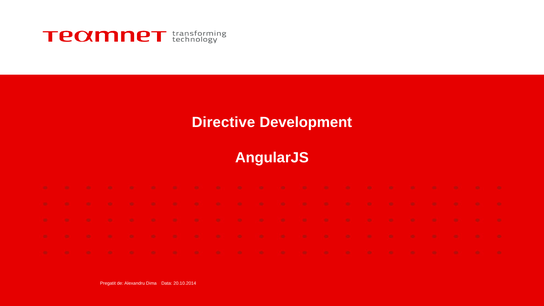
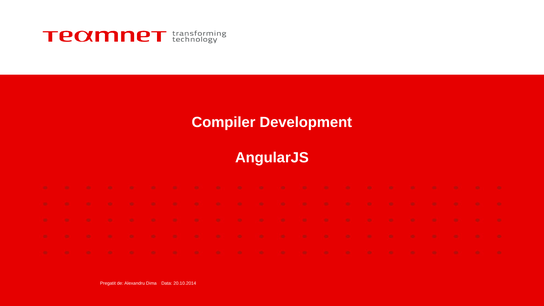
Directive: Directive -> Compiler
